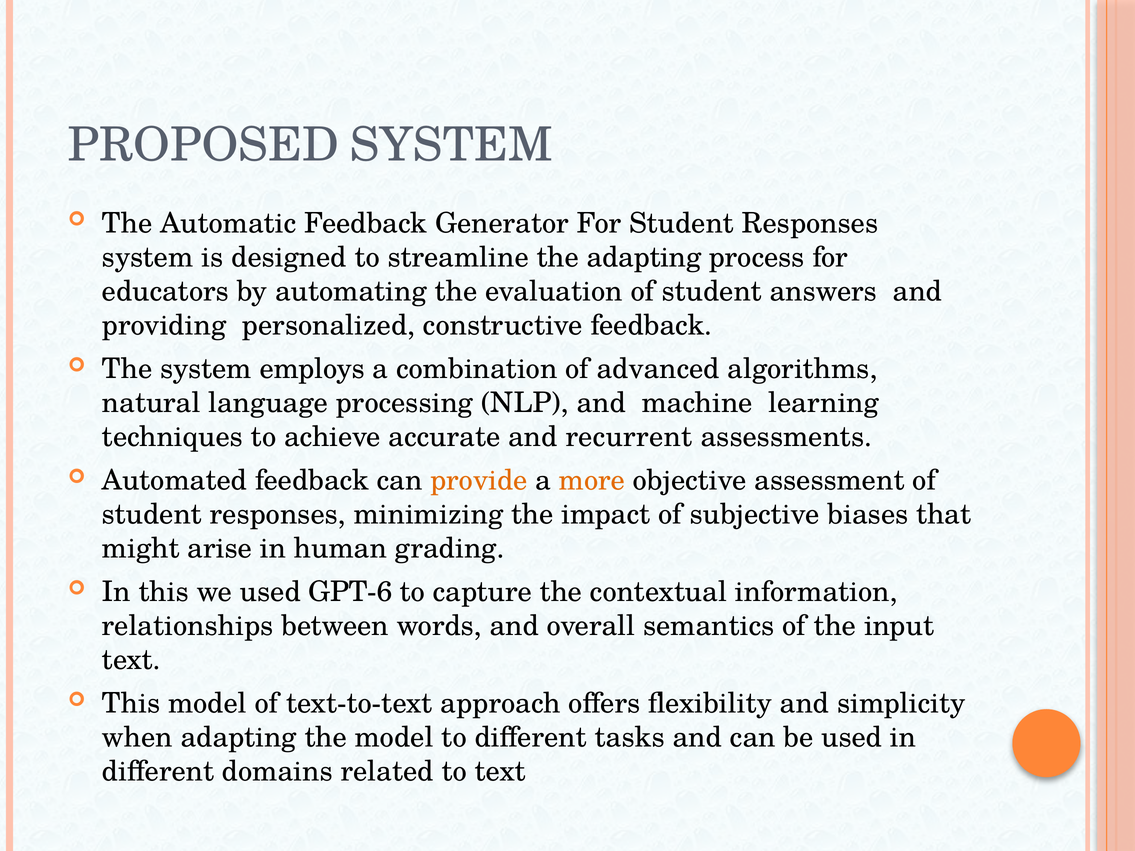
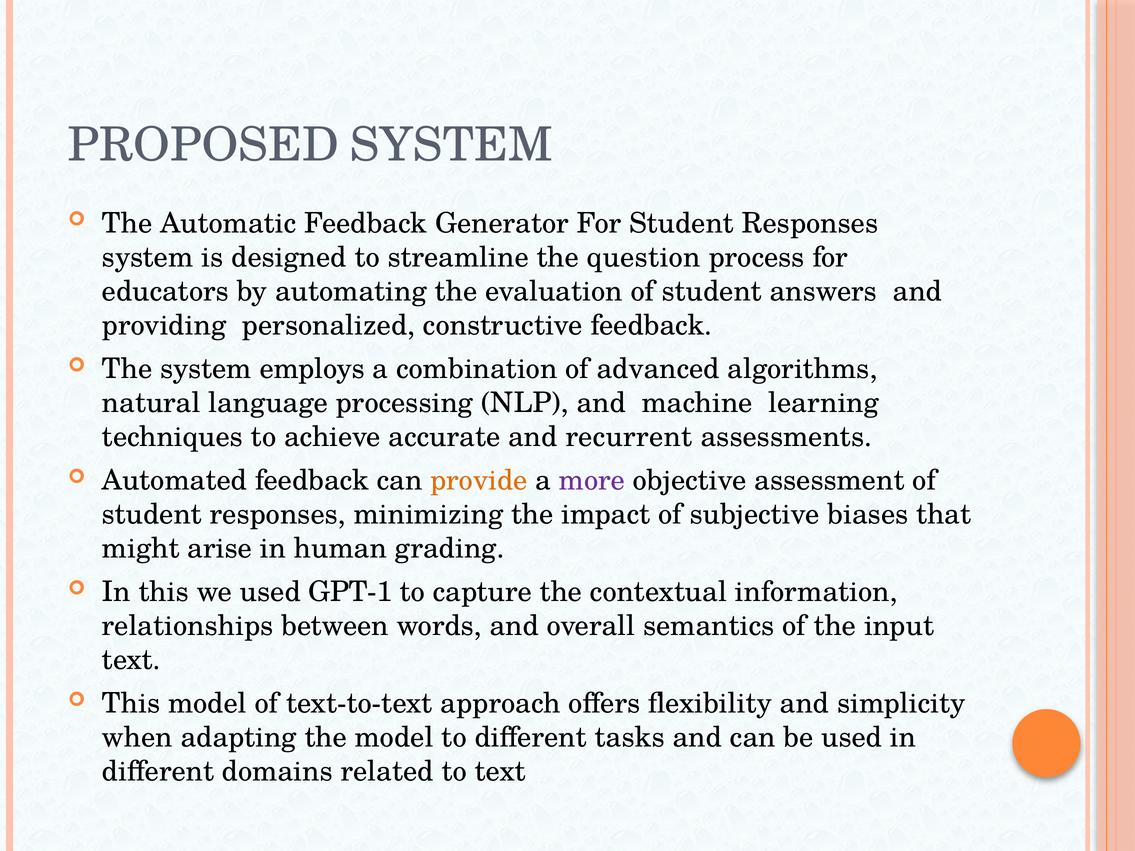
the adapting: adapting -> question
more colour: orange -> purple
GPT-6: GPT-6 -> GPT-1
